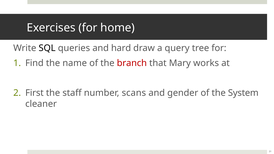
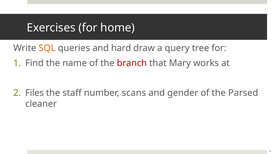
SQL colour: black -> orange
First: First -> Files
System: System -> Parsed
